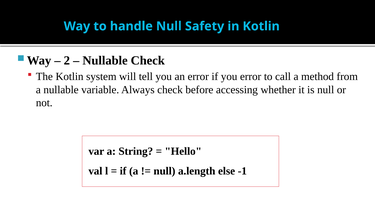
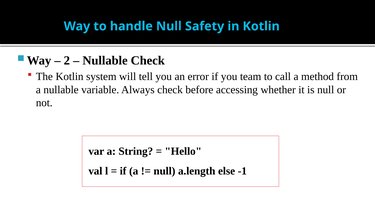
you error: error -> team
